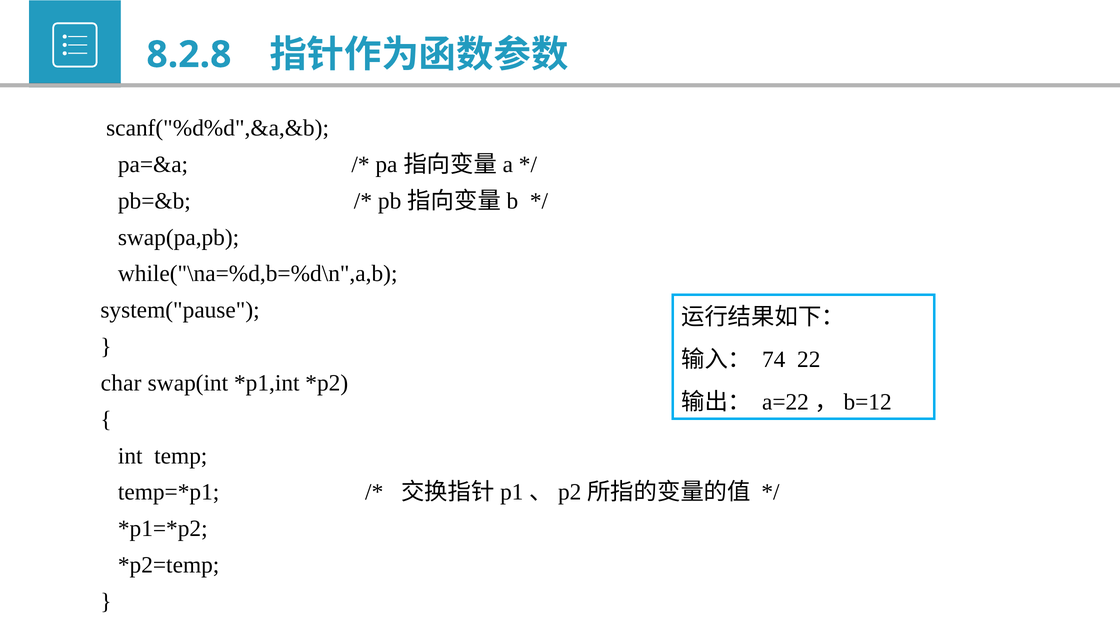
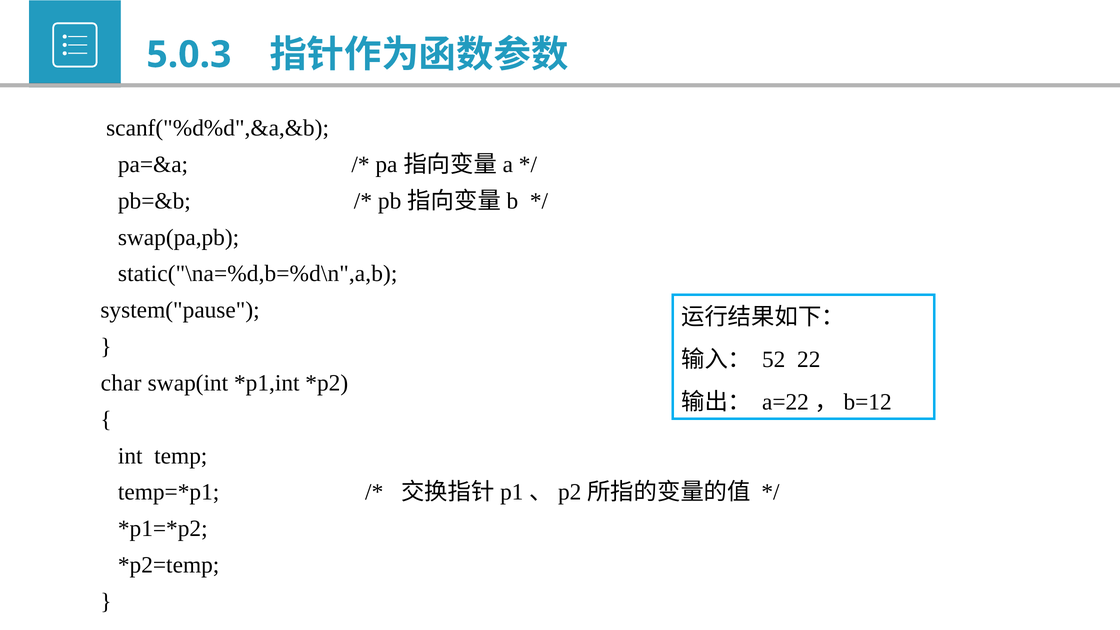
8.2.8: 8.2.8 -> 5.0.3
while("\na=%d,b=%d\n",a,b: while("\na=%d,b=%d\n",a,b -> static("\na=%d,b=%d\n",a,b
74: 74 -> 52
